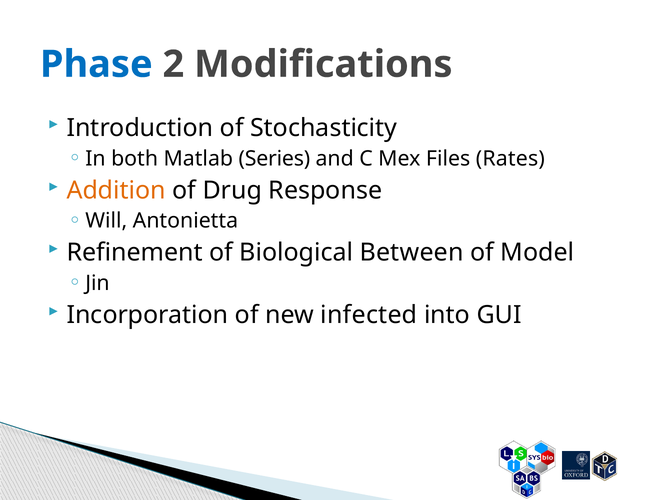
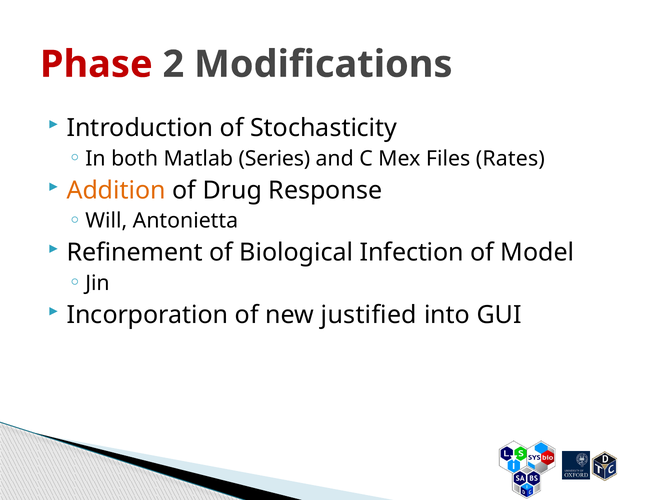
Phase colour: blue -> red
Between: Between -> Infection
infected: infected -> justified
